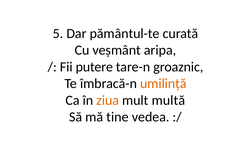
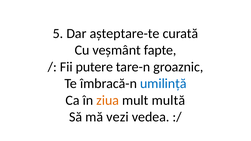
pământul-te: pământul-te -> așteptare-te
aripa: aripa -> fapte
umilință colour: orange -> blue
tine: tine -> vezi
